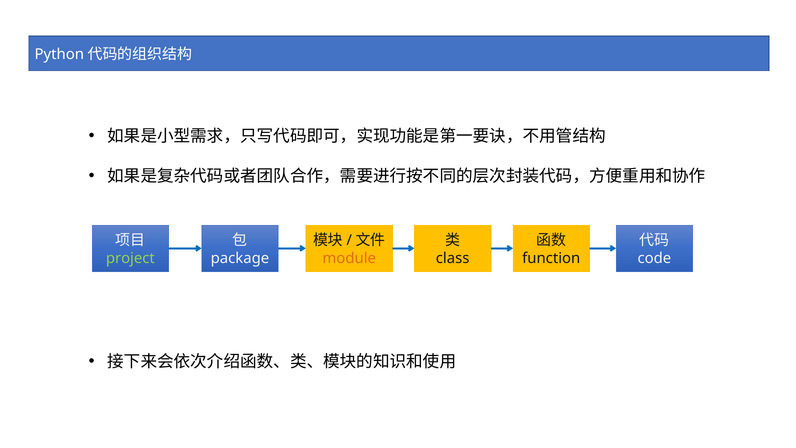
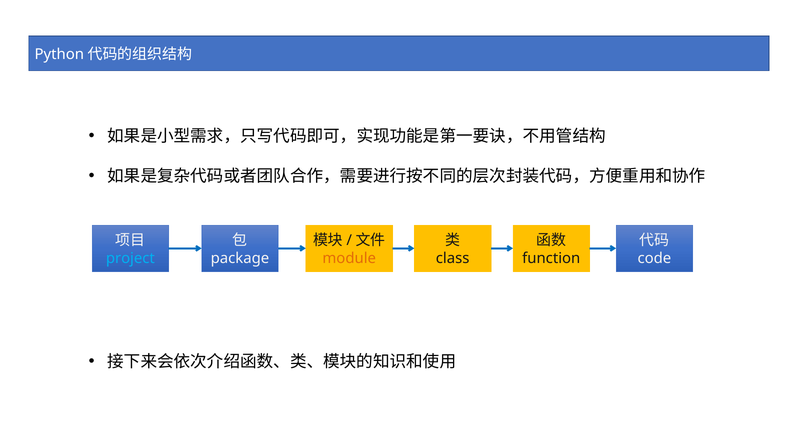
project colour: light green -> light blue
